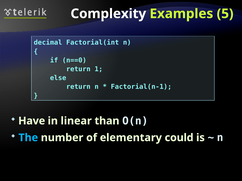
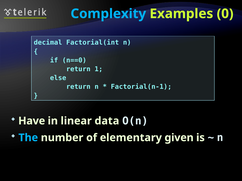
Complexity colour: white -> light blue
5: 5 -> 0
than: than -> data
could: could -> given
